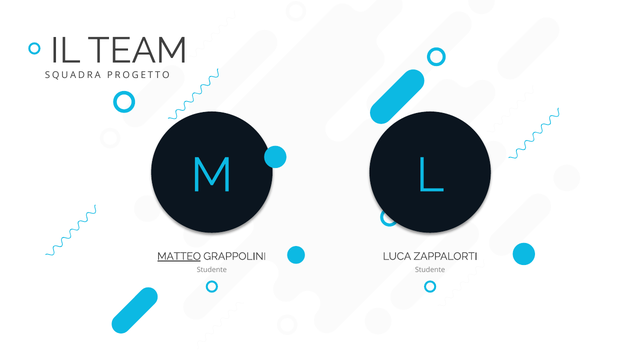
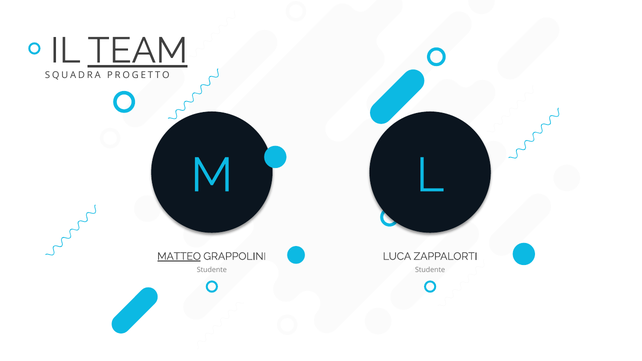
TEAM underline: none -> present
